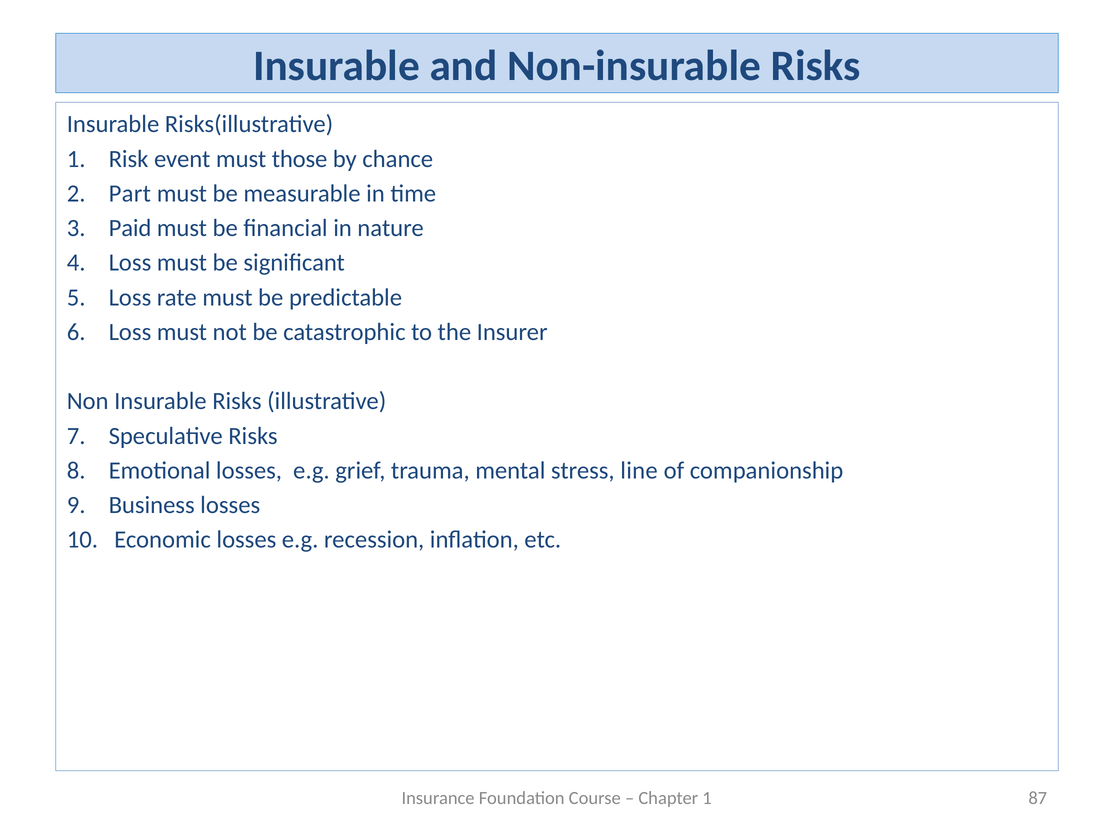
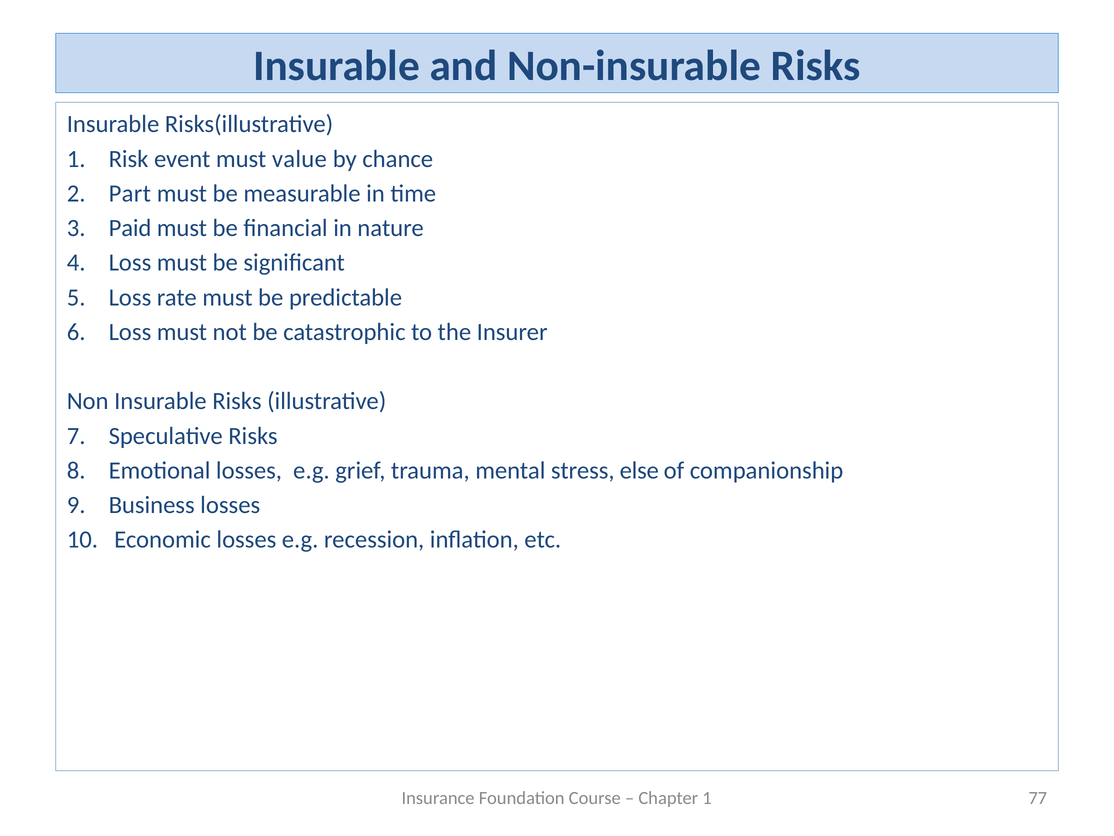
those: those -> value
line: line -> else
87: 87 -> 77
